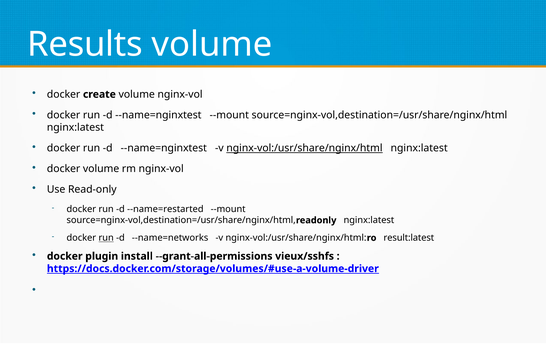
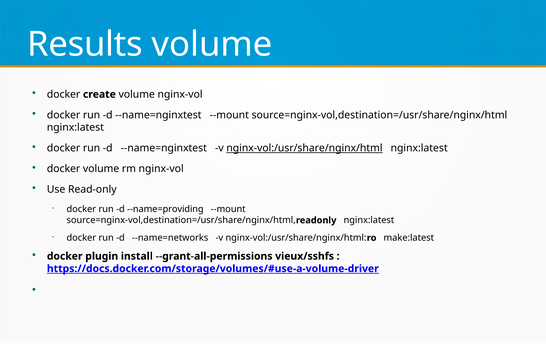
--name=restarted: --name=restarted -> --name=providing
run at (106, 238) underline: present -> none
result:latest: result:latest -> make:latest
